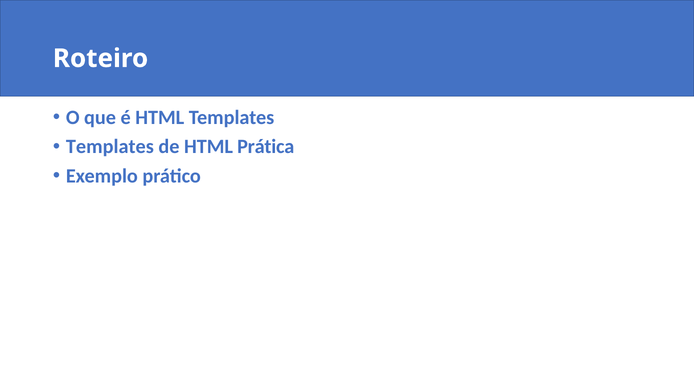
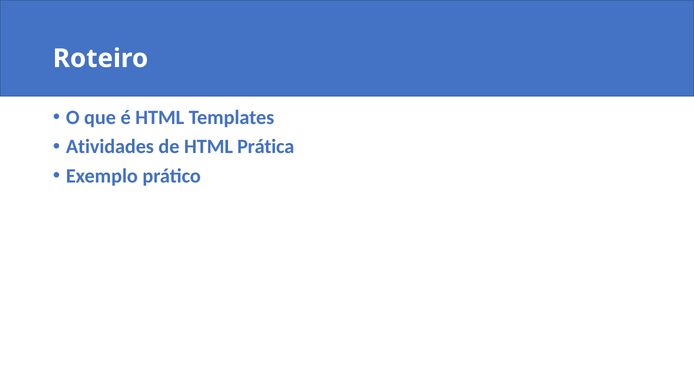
Templates at (110, 146): Templates -> Atividades
